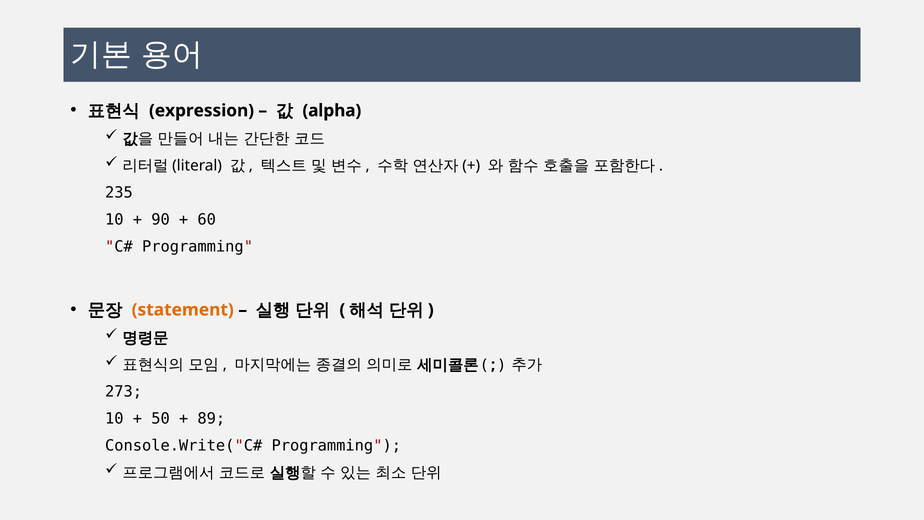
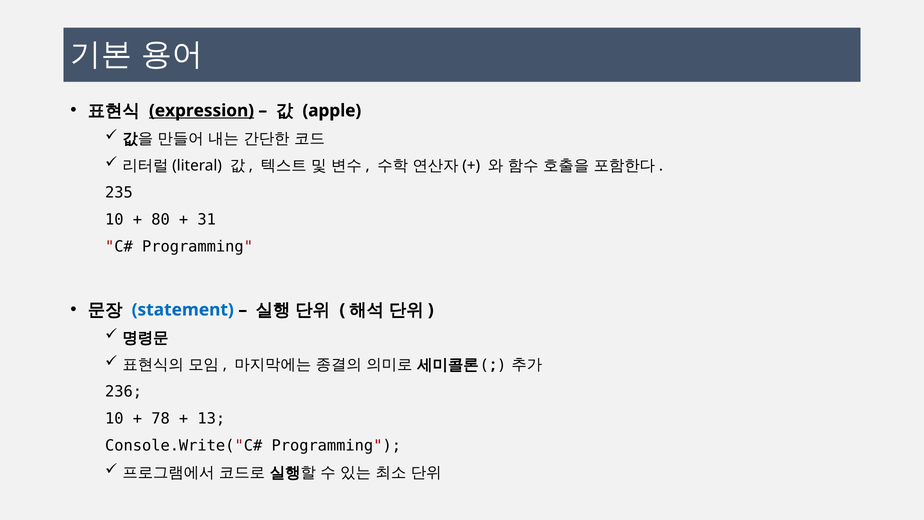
expression underline: none -> present
alpha: alpha -> apple
90: 90 -> 80
60: 60 -> 31
statement colour: orange -> blue
273: 273 -> 236
50: 50 -> 78
89: 89 -> 13
